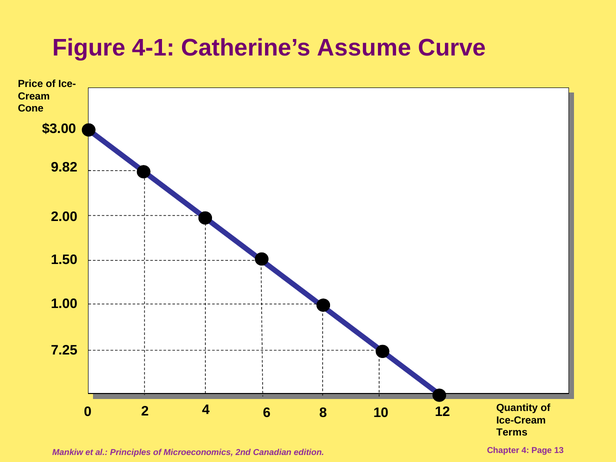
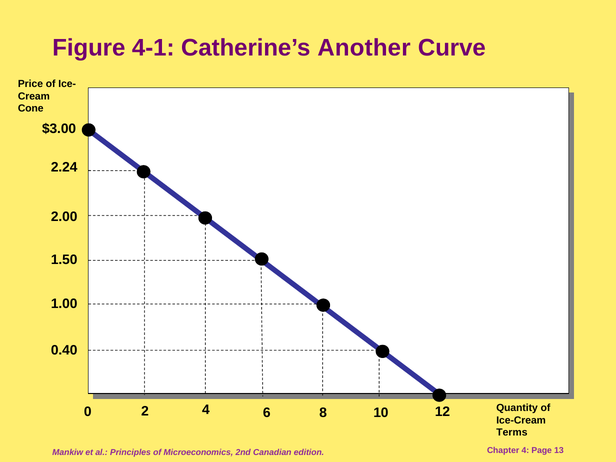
Assume: Assume -> Another
9.82: 9.82 -> 2.24
7.25: 7.25 -> 0.40
